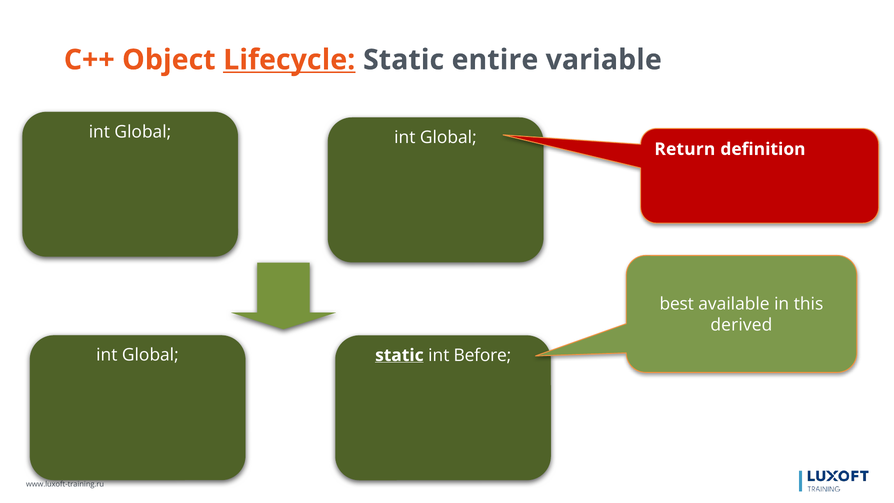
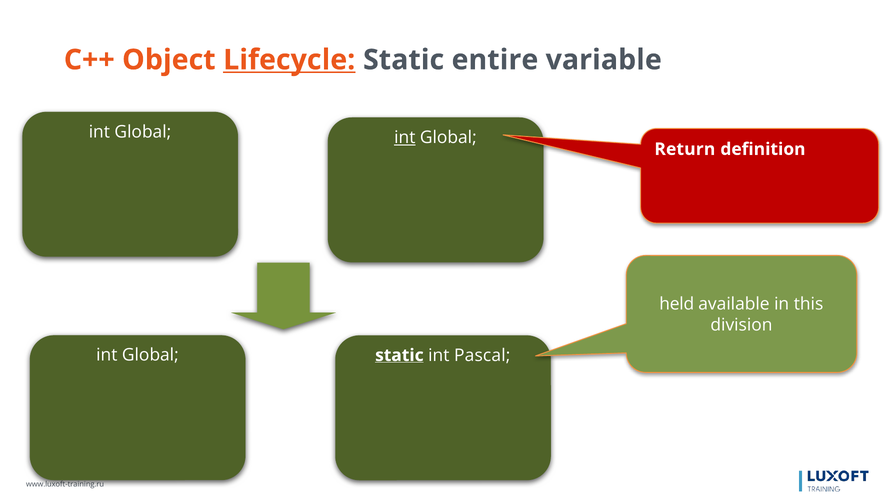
int at (405, 137) underline: none -> present
best: best -> held
derived: derived -> division
Before: Before -> Pascal
